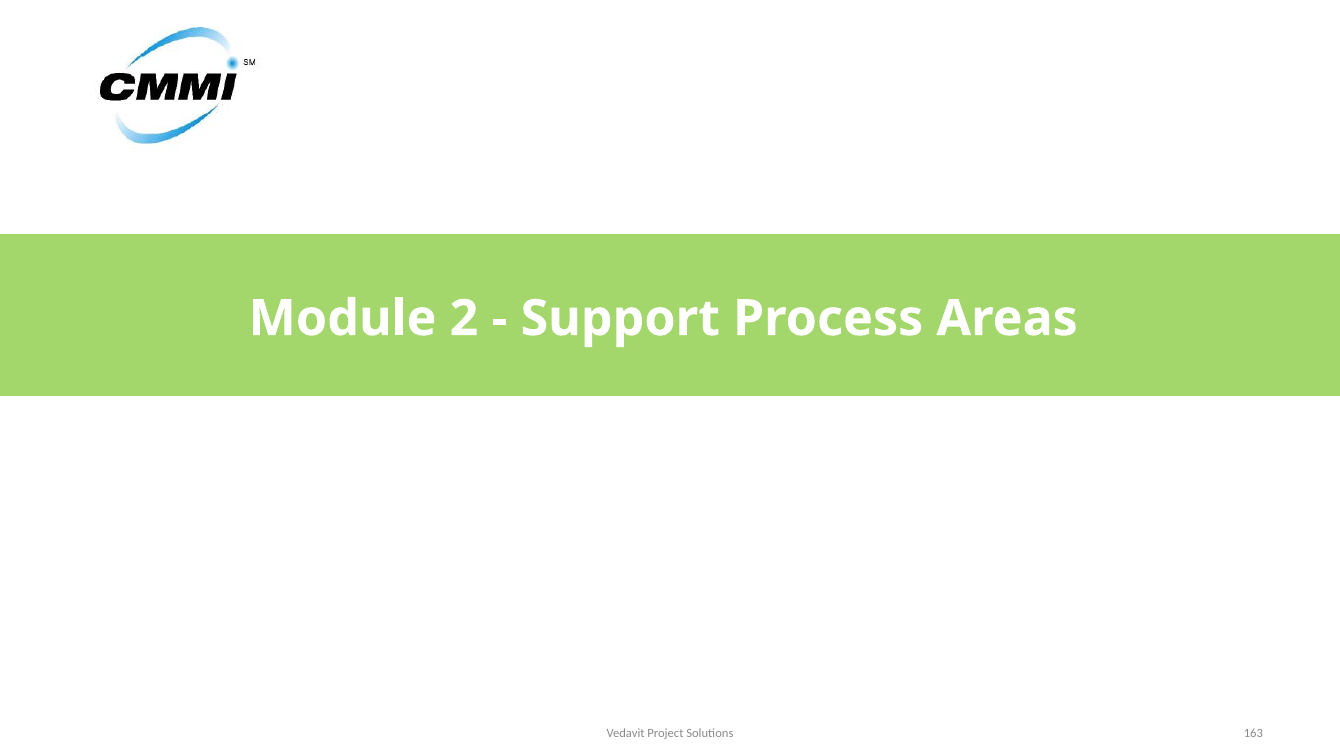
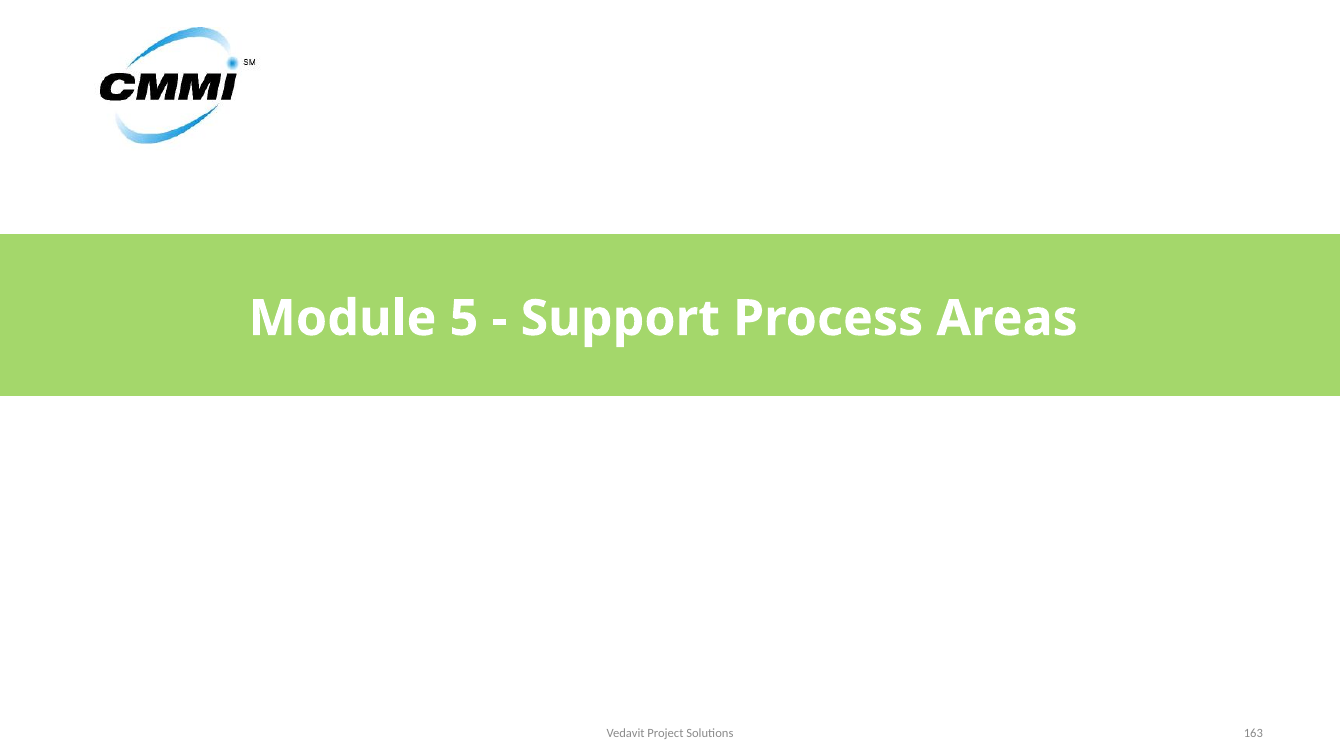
2: 2 -> 5
